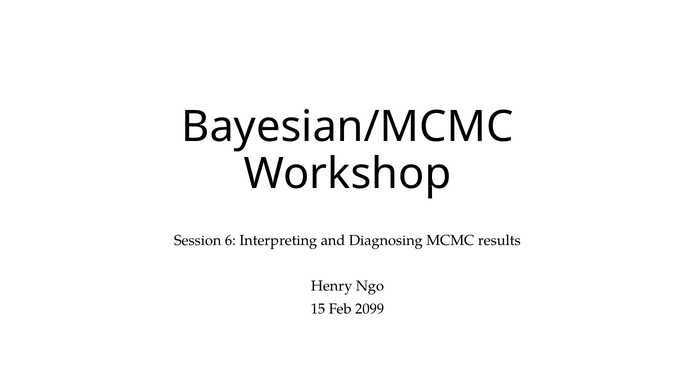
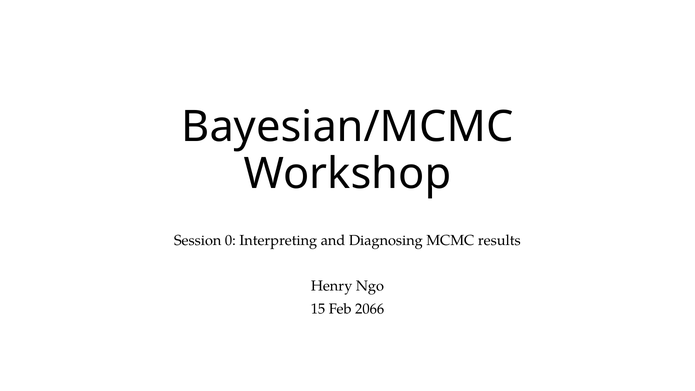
6: 6 -> 0
2099: 2099 -> 2066
